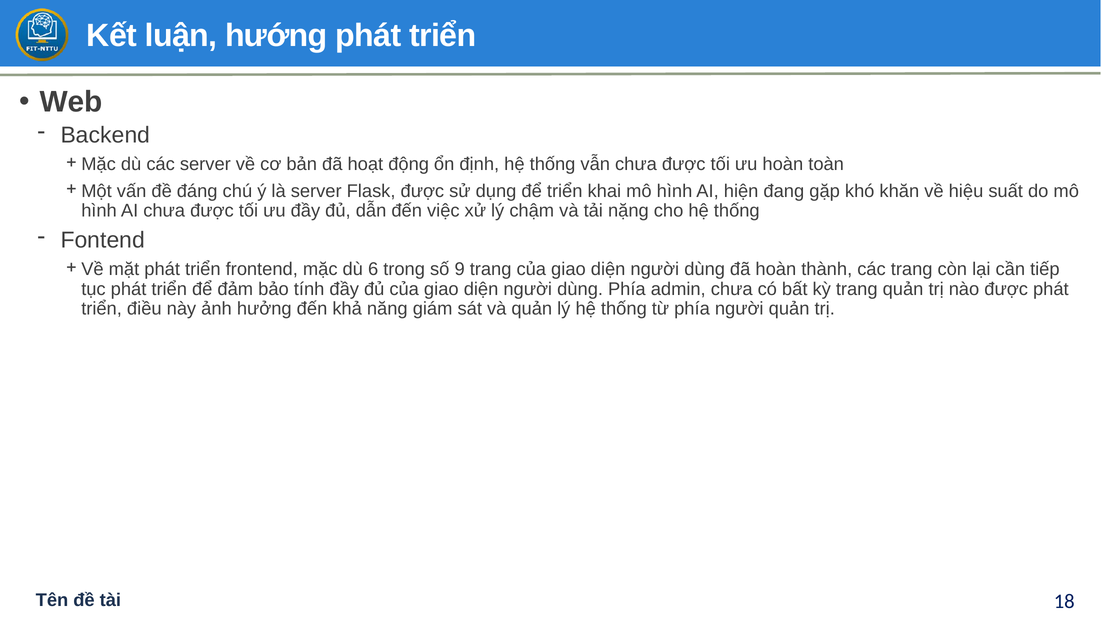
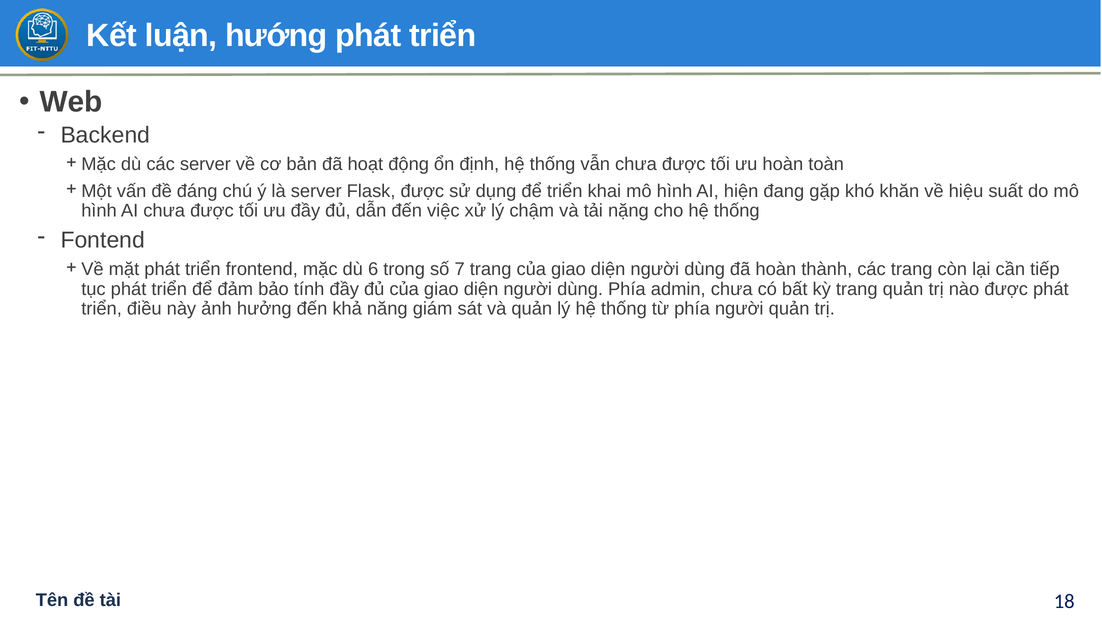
9: 9 -> 7
